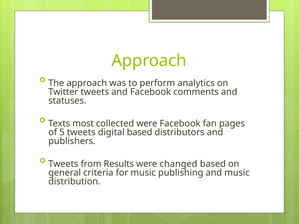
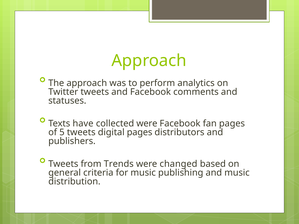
most: most -> have
digital based: based -> pages
Results: Results -> Trends
